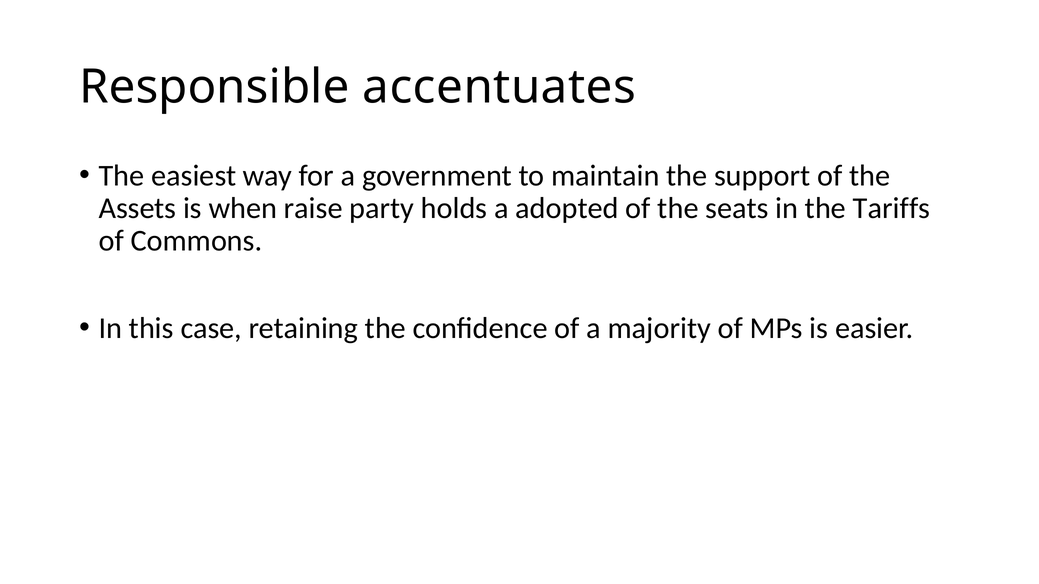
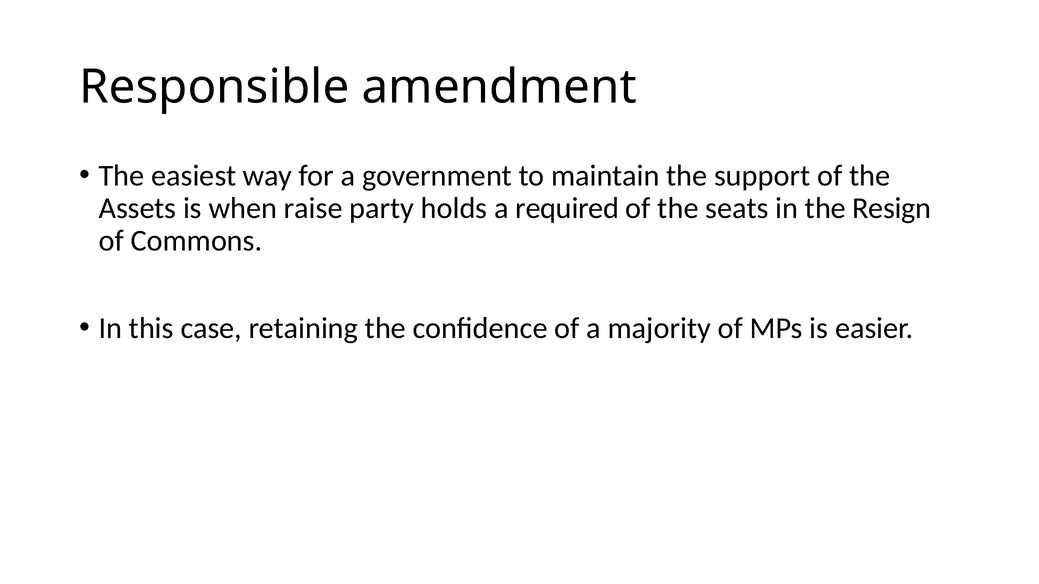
accentuates: accentuates -> amendment
adopted: adopted -> required
Tariffs: Tariffs -> Resign
